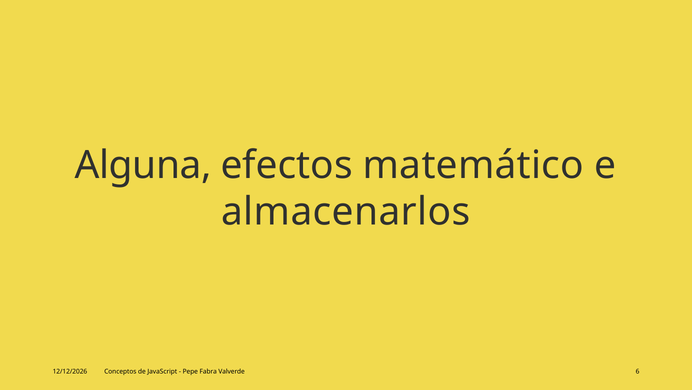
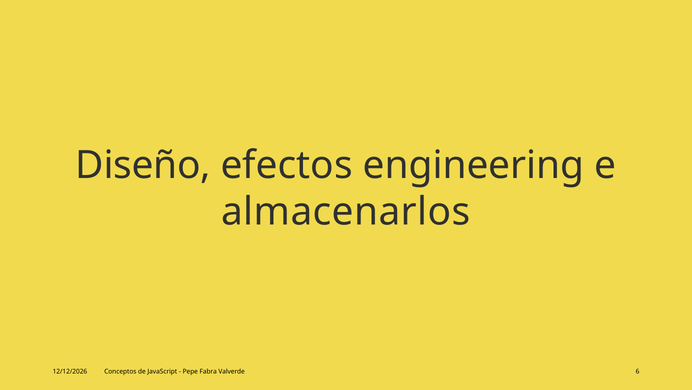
Alguna: Alguna -> Diseño
matemático: matemático -> engineering
